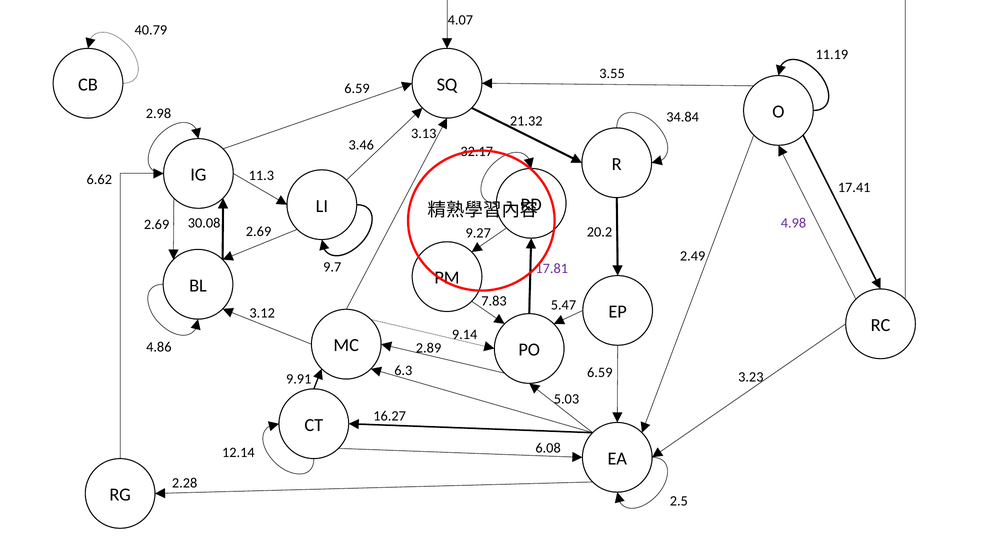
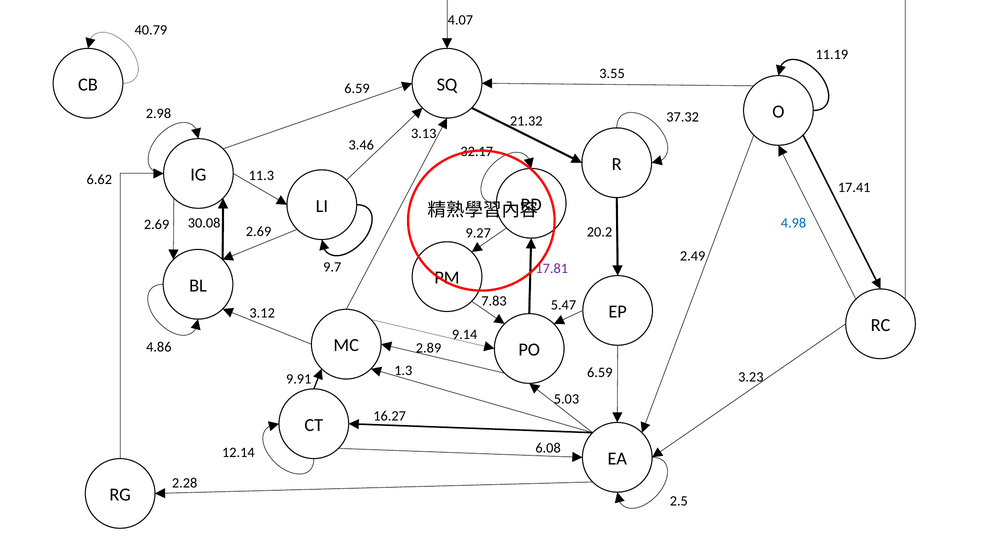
34.84: 34.84 -> 37.32
4.98 colour: purple -> blue
6.3: 6.3 -> 1.3
